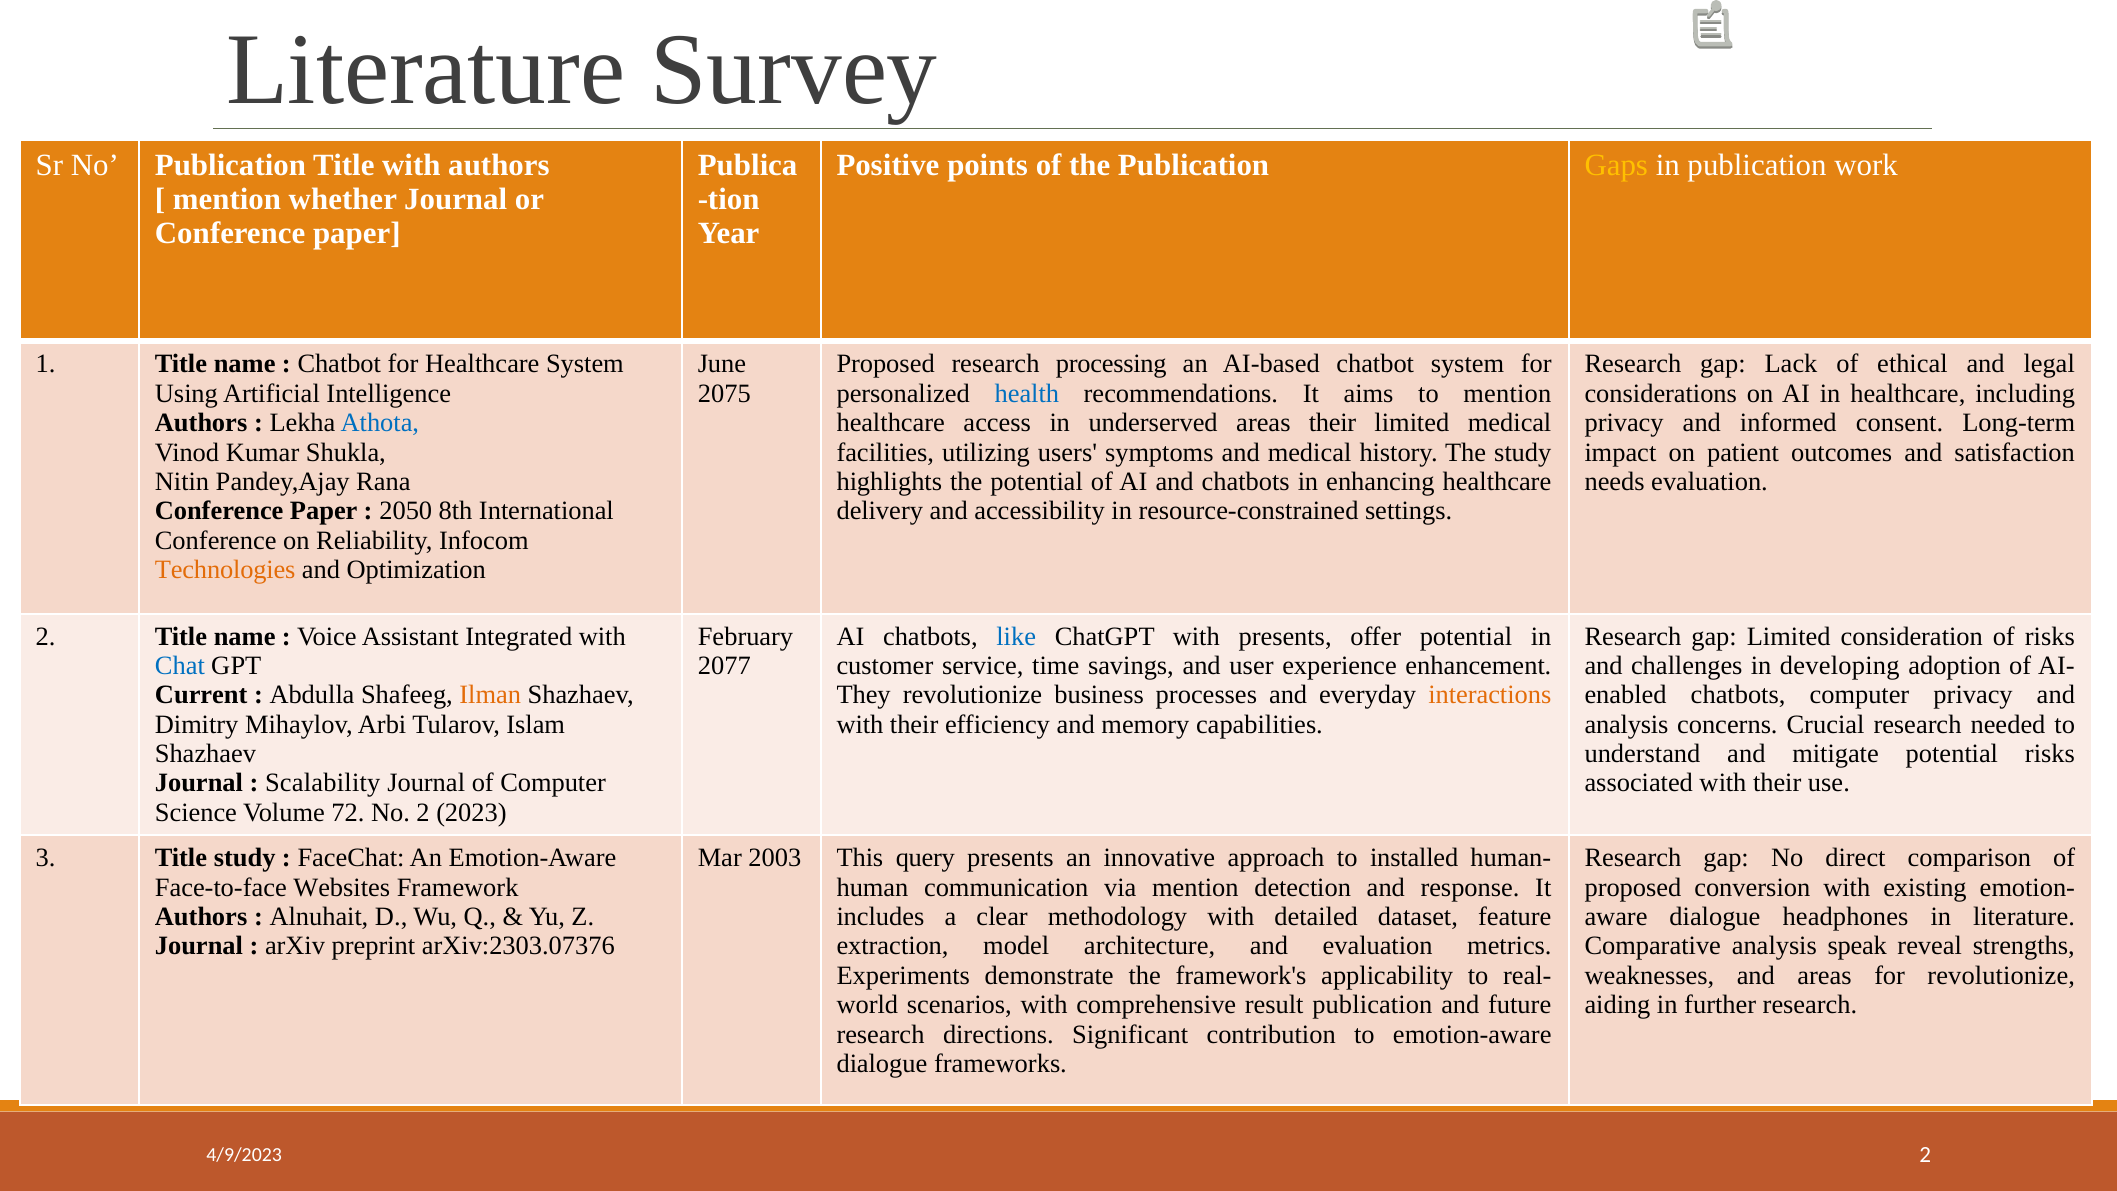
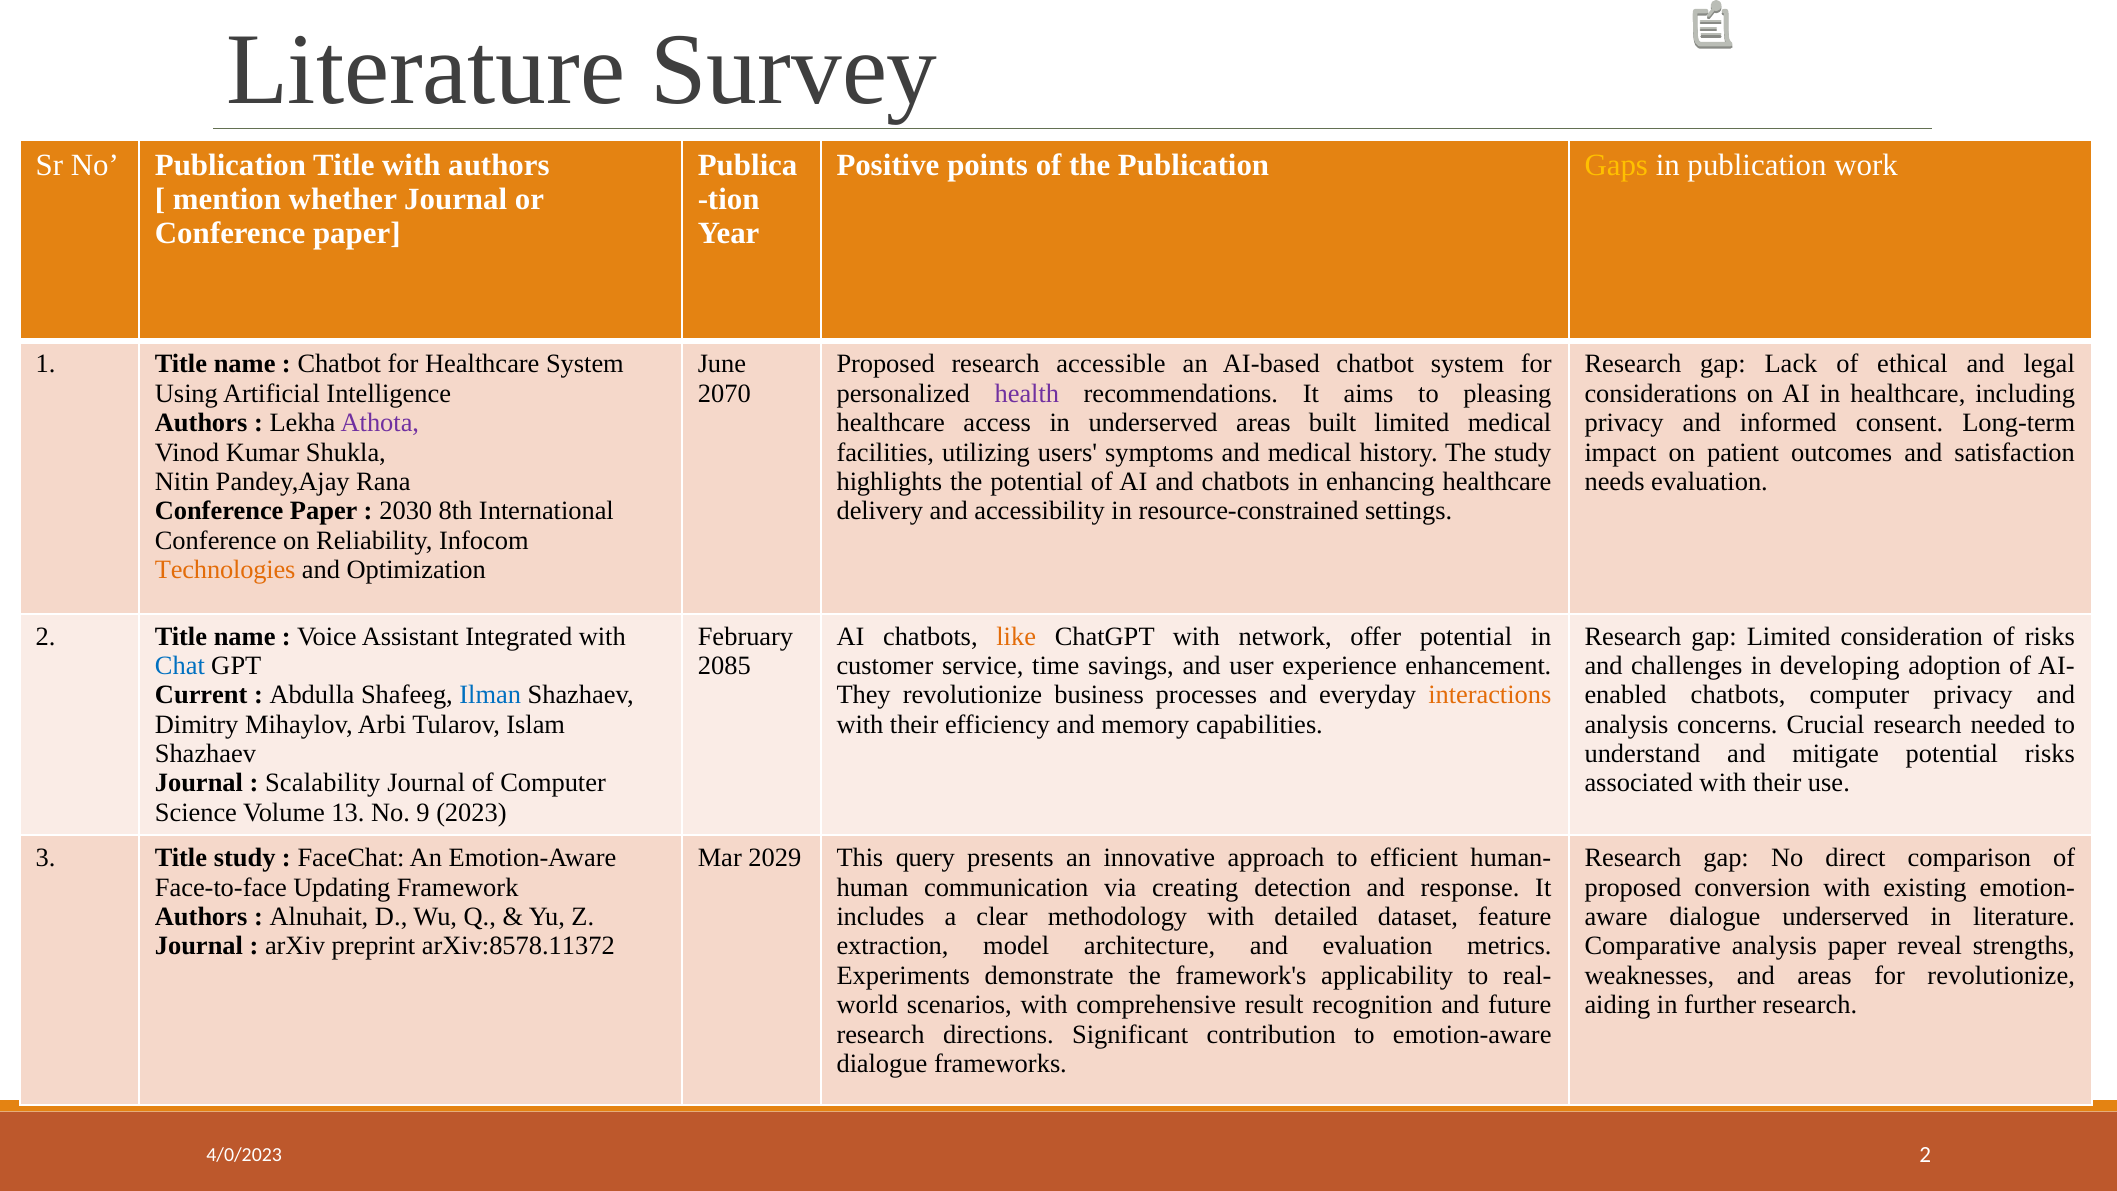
processing: processing -> accessible
2075: 2075 -> 2070
health colour: blue -> purple
to mention: mention -> pleasing
Athota colour: blue -> purple
areas their: their -> built
2050: 2050 -> 2030
like colour: blue -> orange
with presents: presents -> network
2077: 2077 -> 2085
Ilman colour: orange -> blue
72: 72 -> 13
No 2: 2 -> 9
2003: 2003 -> 2029
installed: installed -> efficient
Websites: Websites -> Updating
via mention: mention -> creating
dialogue headphones: headphones -> underserved
arXiv:2303.07376: arXiv:2303.07376 -> arXiv:8578.11372
analysis speak: speak -> paper
result publication: publication -> recognition
4/9/2023: 4/9/2023 -> 4/0/2023
